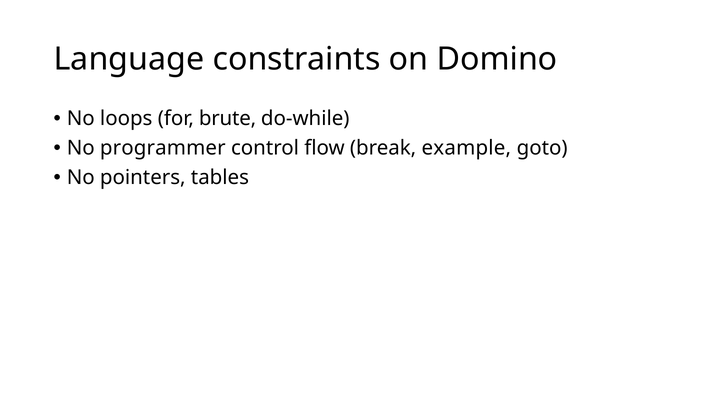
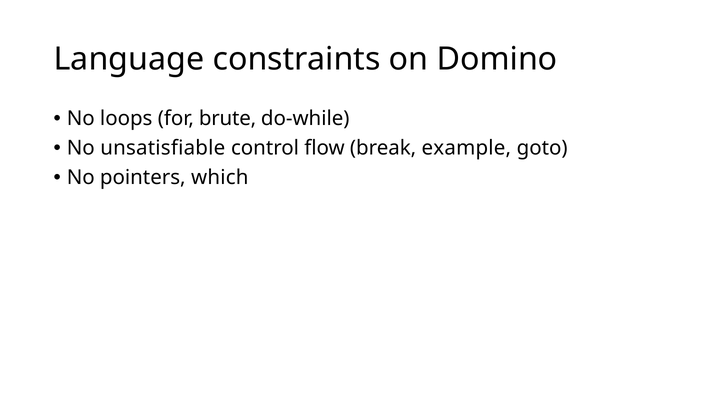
programmer: programmer -> unsatisfiable
tables: tables -> which
